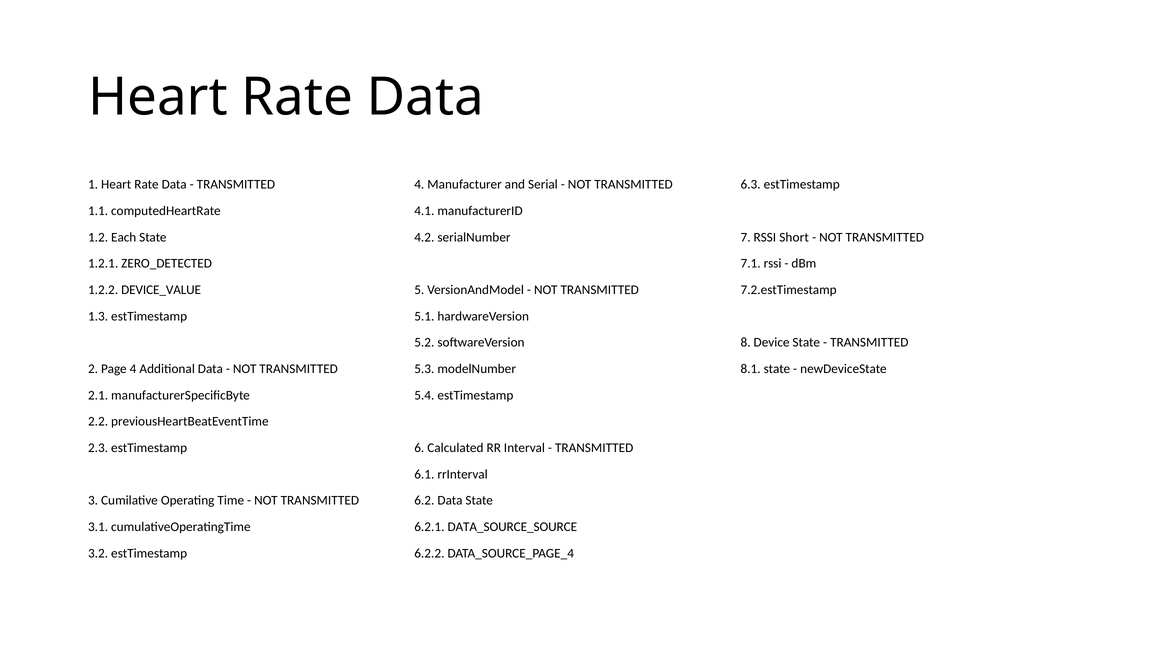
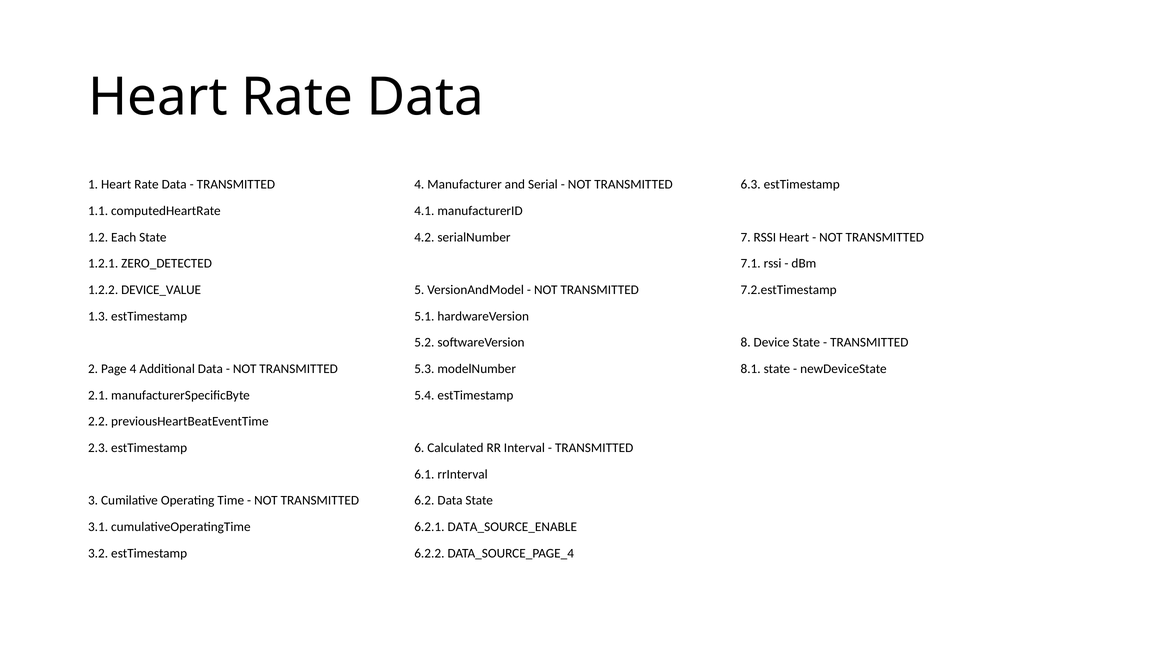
RSSI Short: Short -> Heart
DATA_SOURCE_SOURCE: DATA_SOURCE_SOURCE -> DATA_SOURCE_ENABLE
